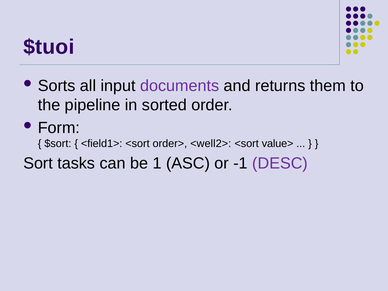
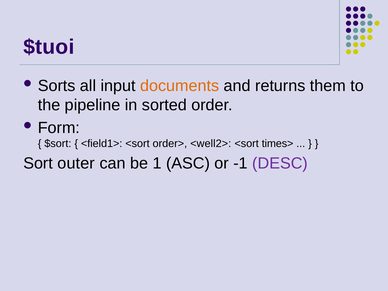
documents colour: purple -> orange
value>: value> -> times>
tasks: tasks -> outer
